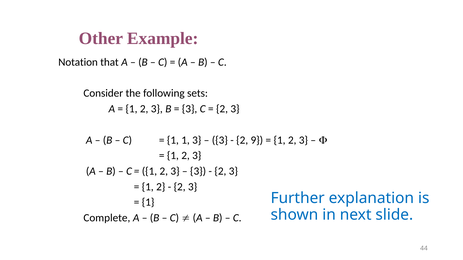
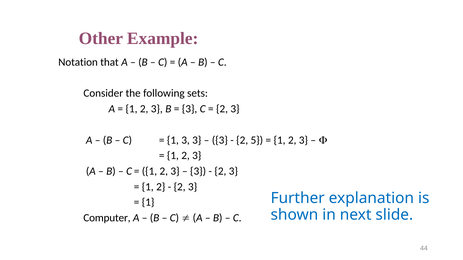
1 1: 1 -> 3
9: 9 -> 5
Complete: Complete -> Computer
